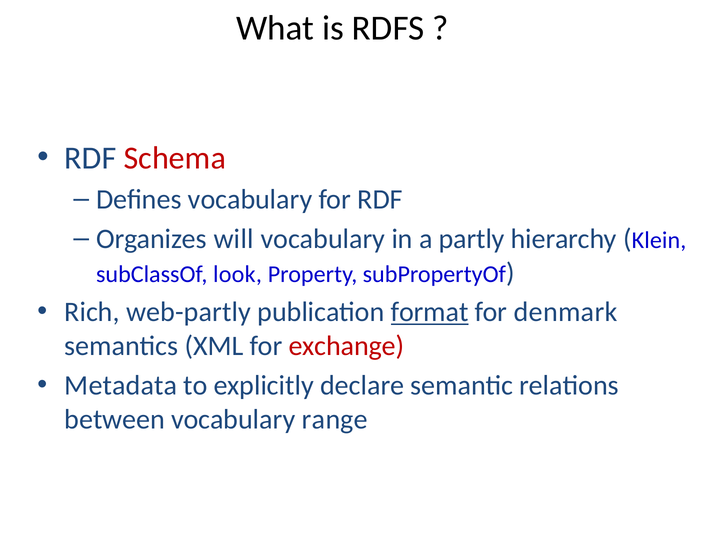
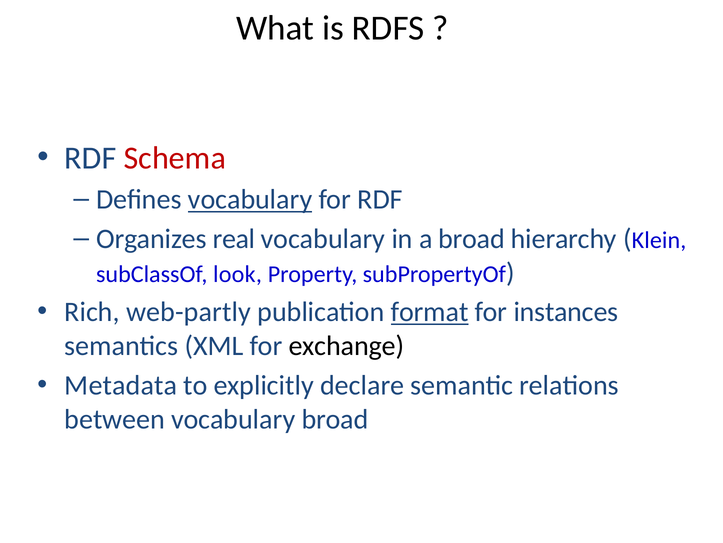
vocabulary at (250, 199) underline: none -> present
will: will -> real
a partly: partly -> broad
denmark: denmark -> instances
exchange colour: red -> black
vocabulary range: range -> broad
